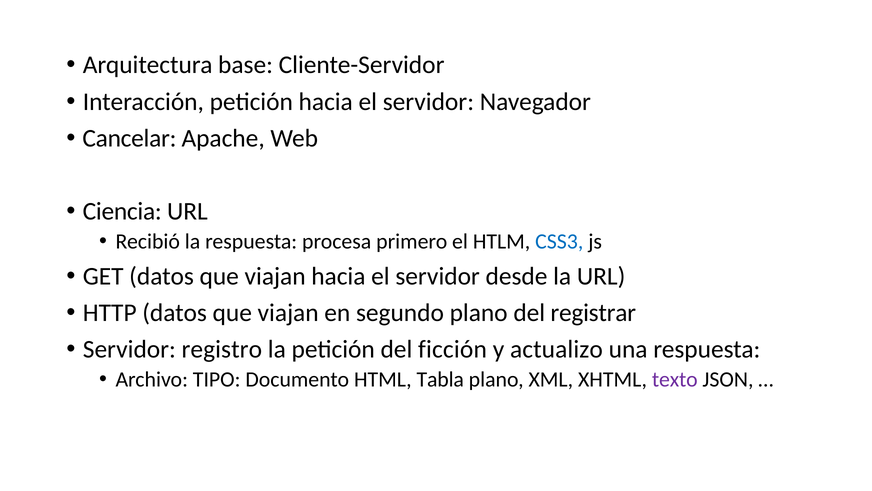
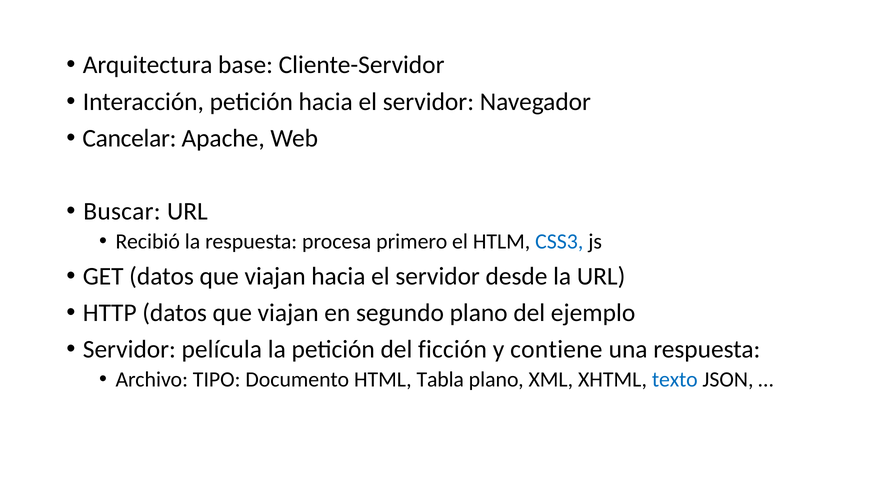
Ciencia: Ciencia -> Buscar
registrar: registrar -> ejemplo
registro: registro -> película
actualizo: actualizo -> contiene
texto colour: purple -> blue
